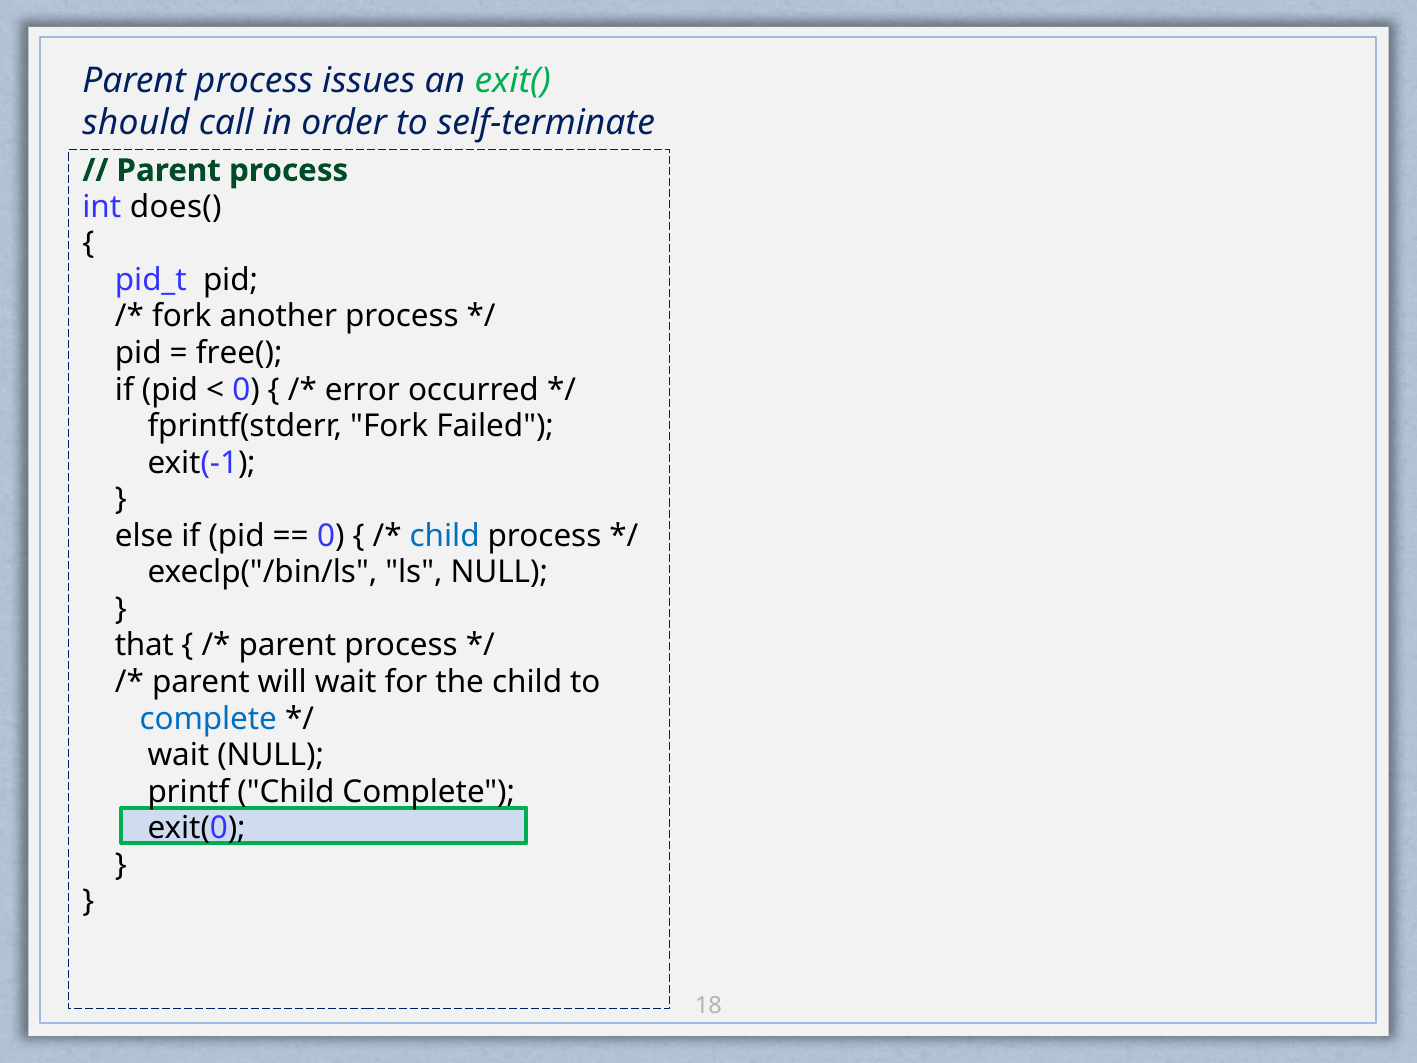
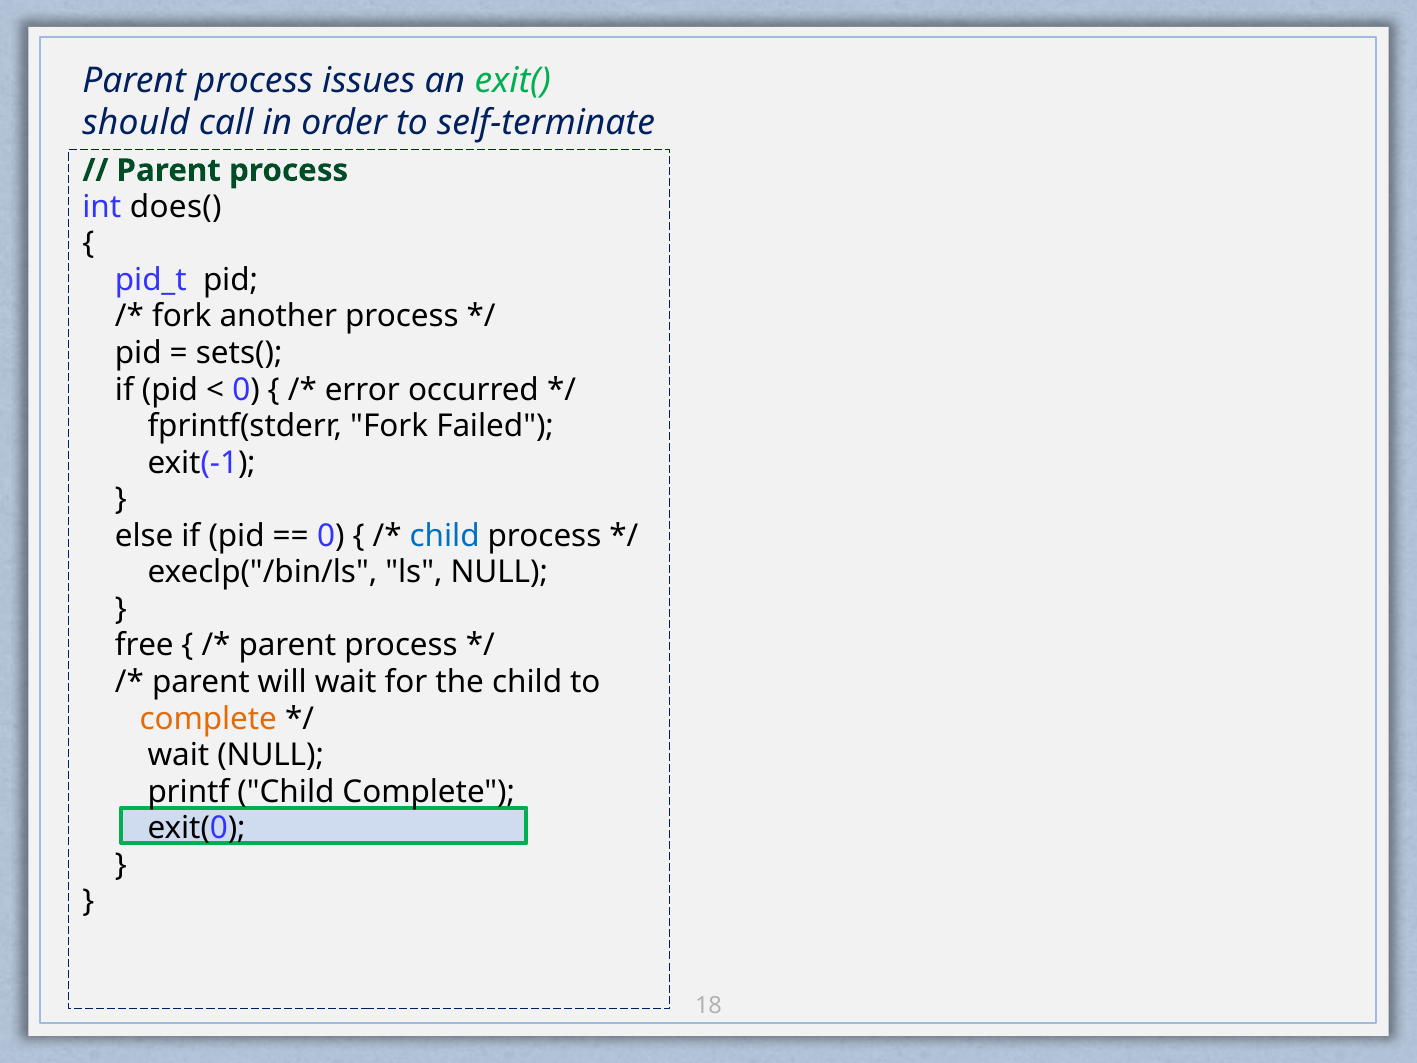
free(: free( -> sets(
that: that -> free
complete at (208, 718) colour: blue -> orange
